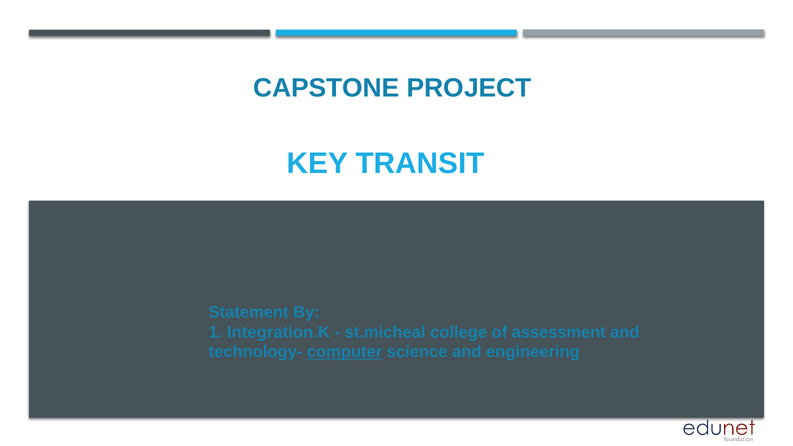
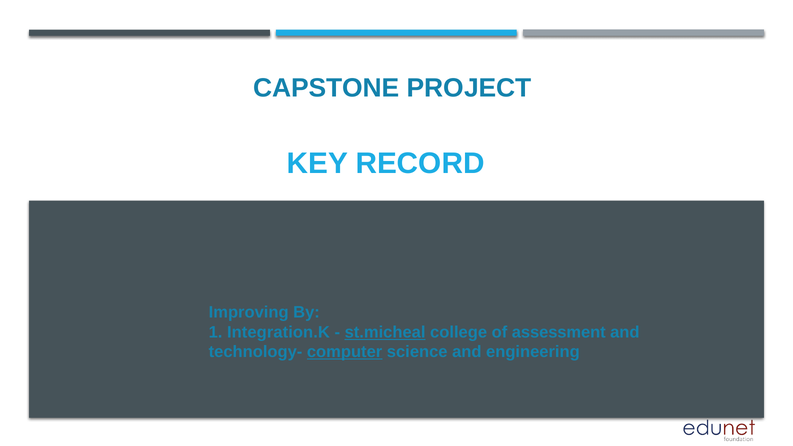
TRANSIT: TRANSIT -> RECORD
Statement: Statement -> Improving
st.micheal underline: none -> present
